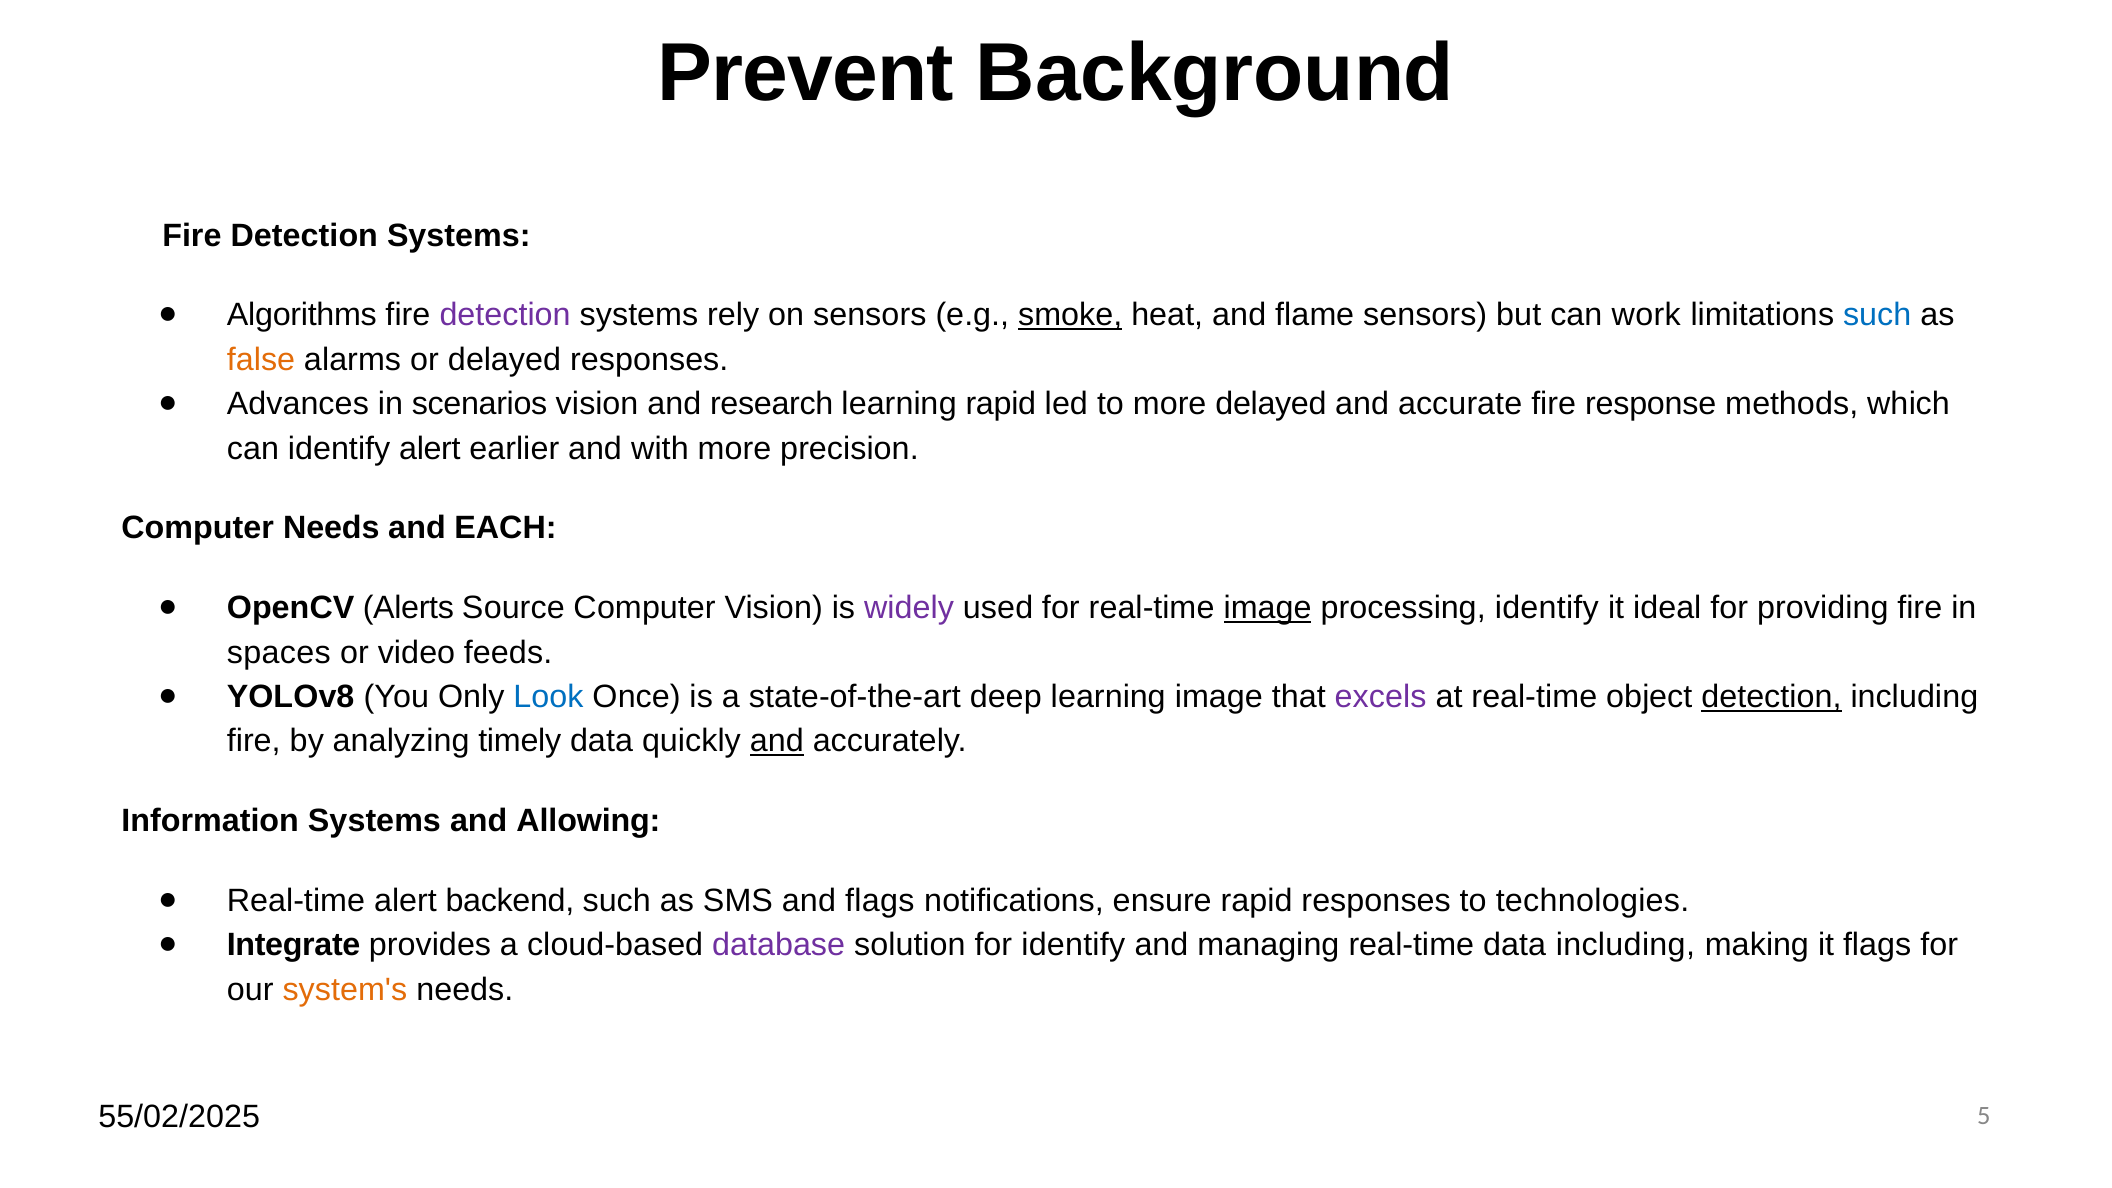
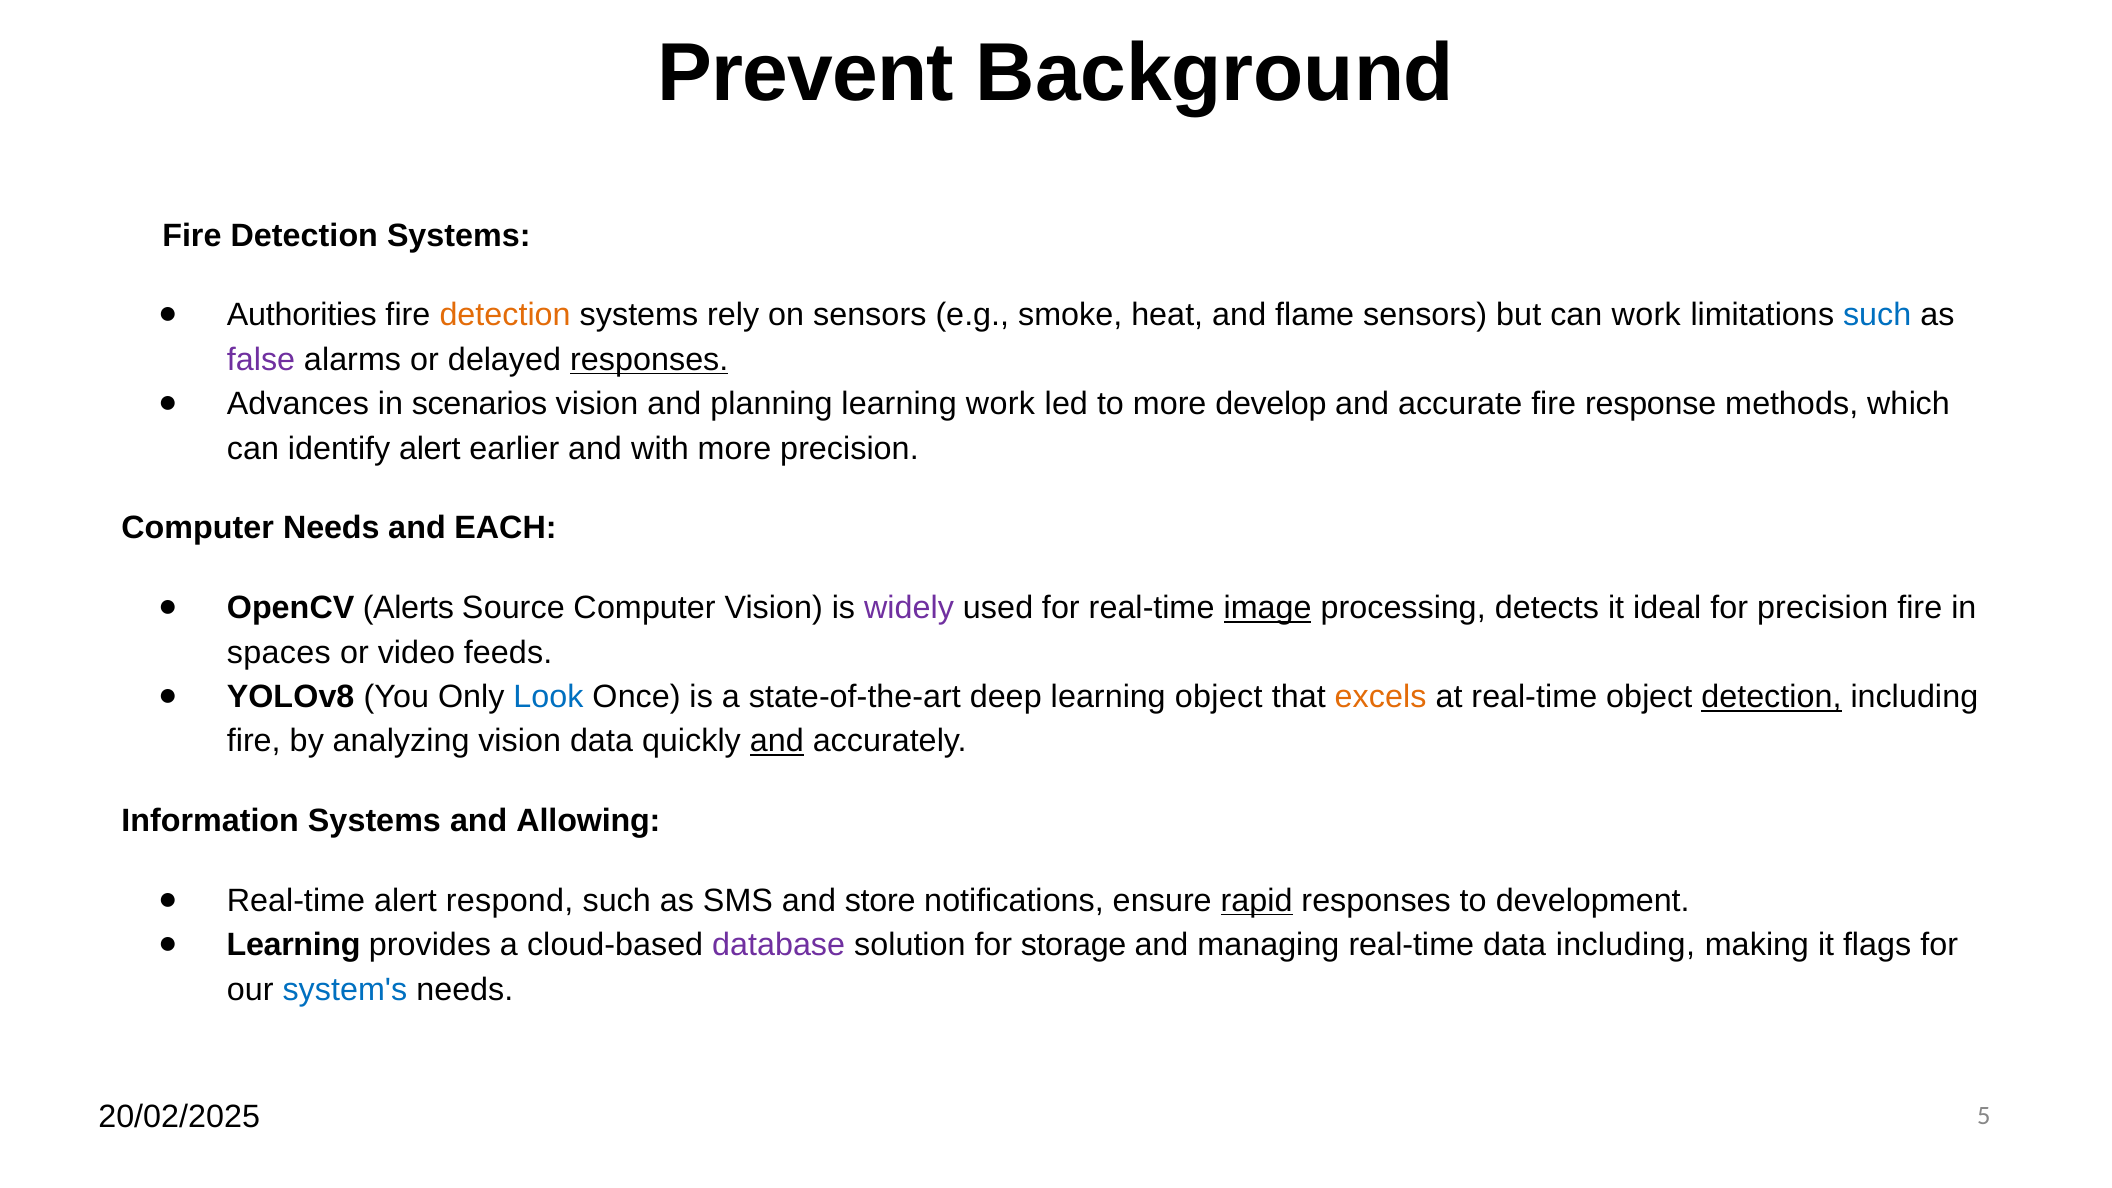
Algorithms: Algorithms -> Authorities
detection at (505, 315) colour: purple -> orange
smoke underline: present -> none
false colour: orange -> purple
responses at (649, 360) underline: none -> present
research: research -> planning
learning rapid: rapid -> work
more delayed: delayed -> develop
processing identify: identify -> detects
for providing: providing -> precision
learning image: image -> object
excels colour: purple -> orange
analyzing timely: timely -> vision
backend: backend -> respond
and flags: flags -> store
rapid at (1257, 901) underline: none -> present
technologies: technologies -> development
Integrate at (294, 945): Integrate -> Learning
for identify: identify -> storage
system's colour: orange -> blue
55/02/2025: 55/02/2025 -> 20/02/2025
